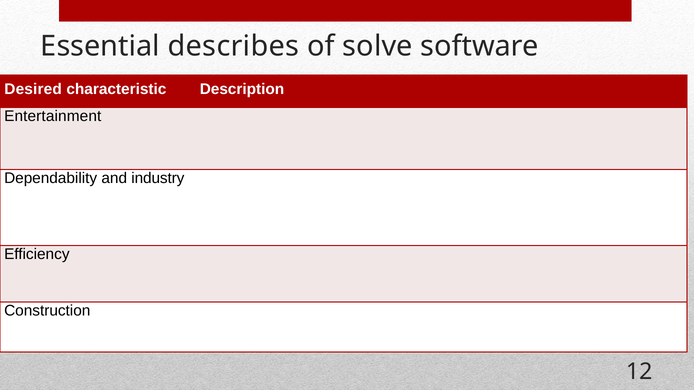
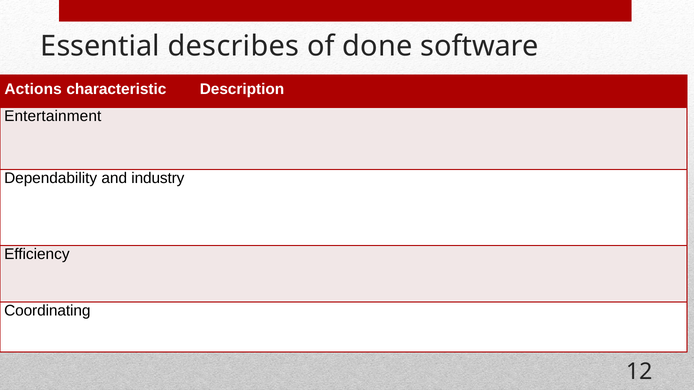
solve: solve -> done
Desired: Desired -> Actions
Construction: Construction -> Coordinating
